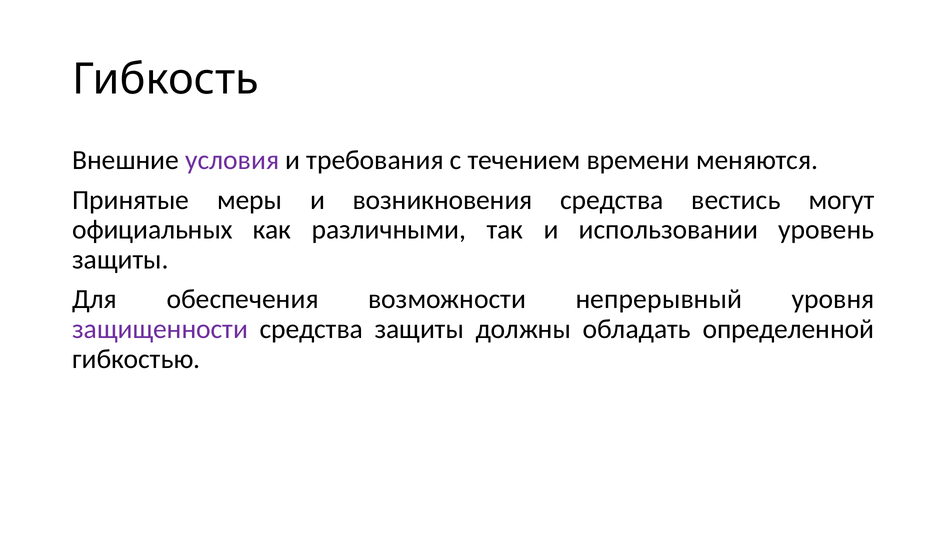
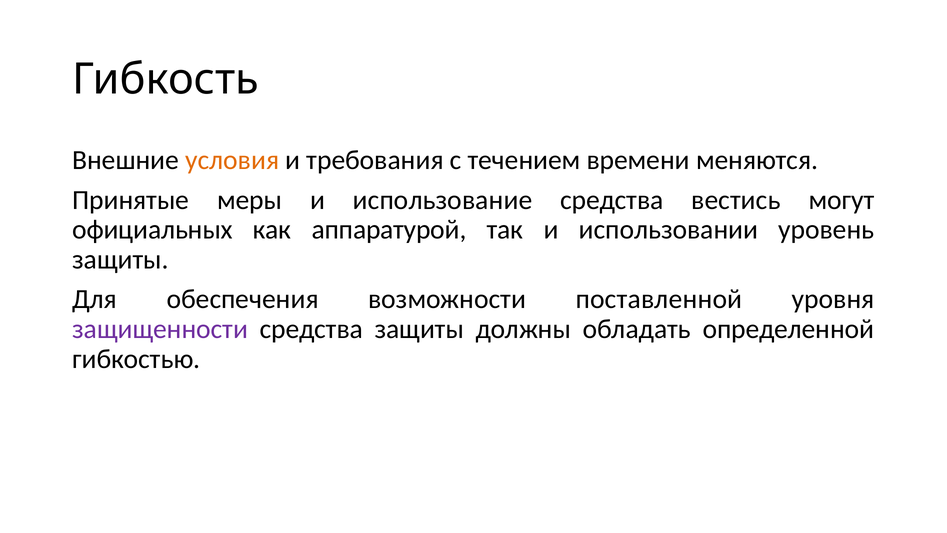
условия colour: purple -> orange
возникновения: возникновения -> использование
различными: различными -> аппаратурой
непрерывный: непрерывный -> поставленной
